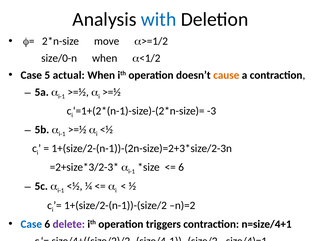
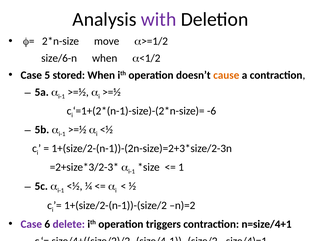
with colour: blue -> purple
size/0-n: size/0-n -> size/6-n
actual: actual -> stored
-3: -3 -> -6
6 at (181, 167): 6 -> 1
Case at (31, 224) colour: blue -> purple
